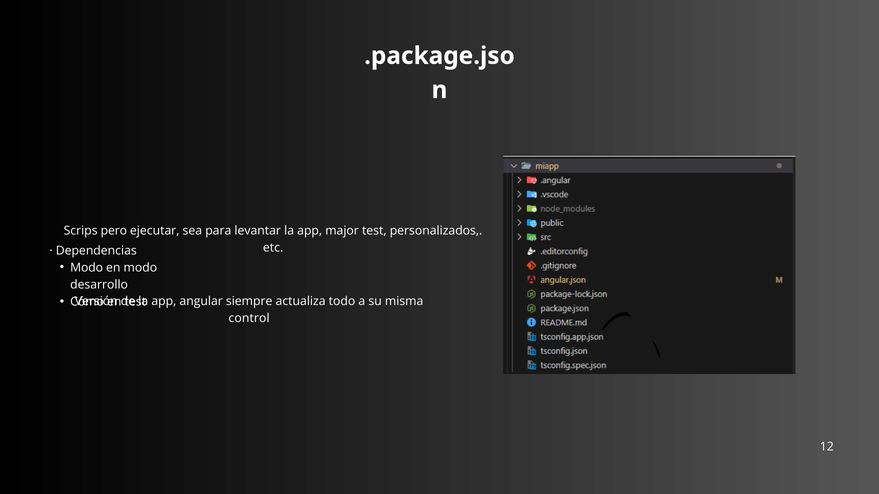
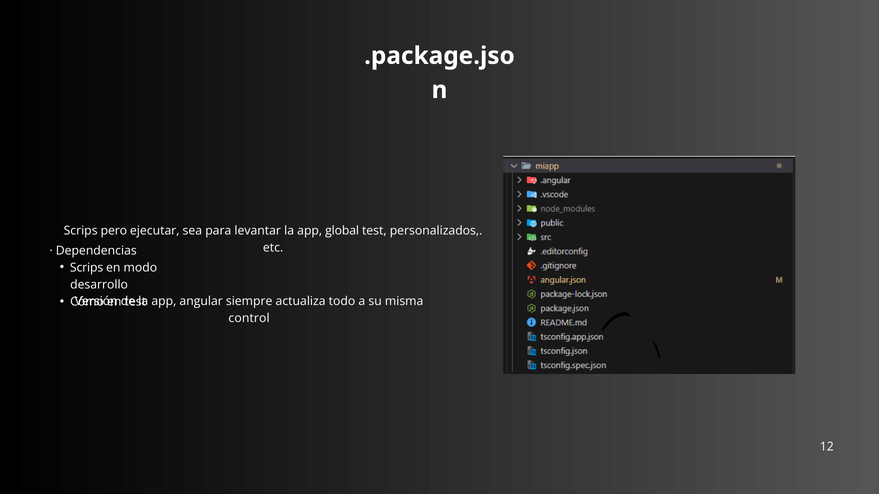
major: major -> global
Modo at (87, 268): Modo -> Scrips
